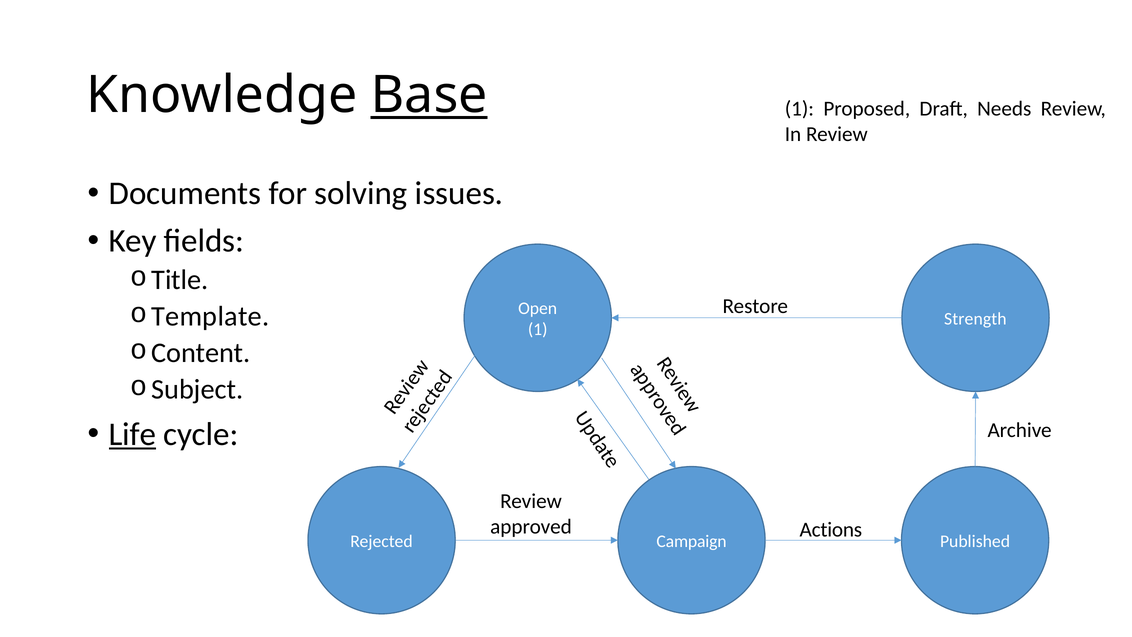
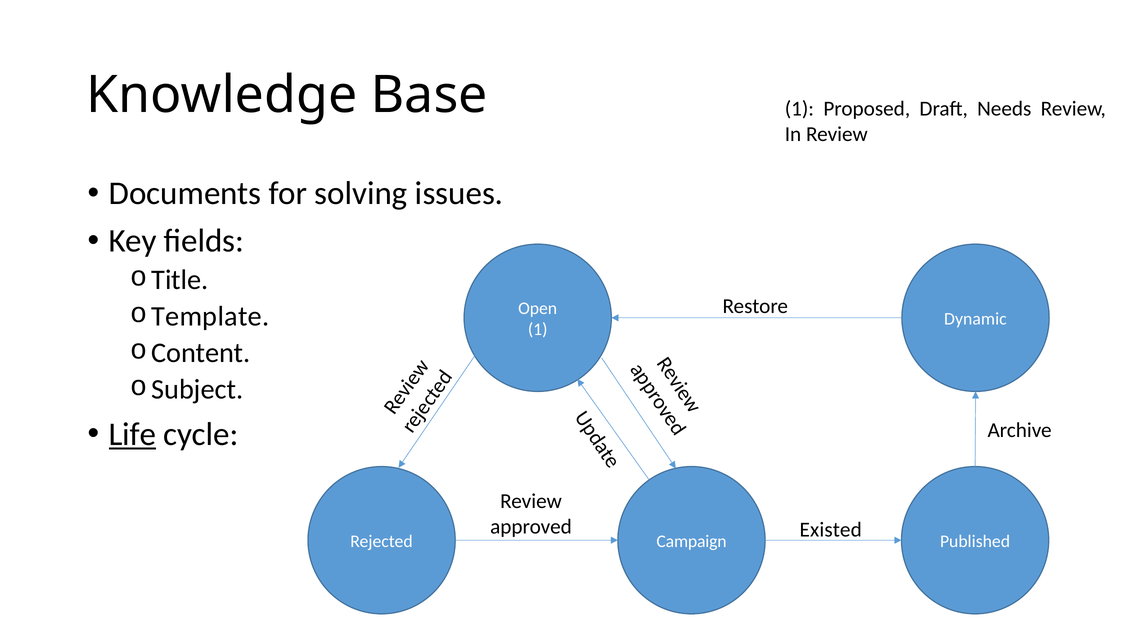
Base underline: present -> none
Strength: Strength -> Dynamic
Actions: Actions -> Existed
